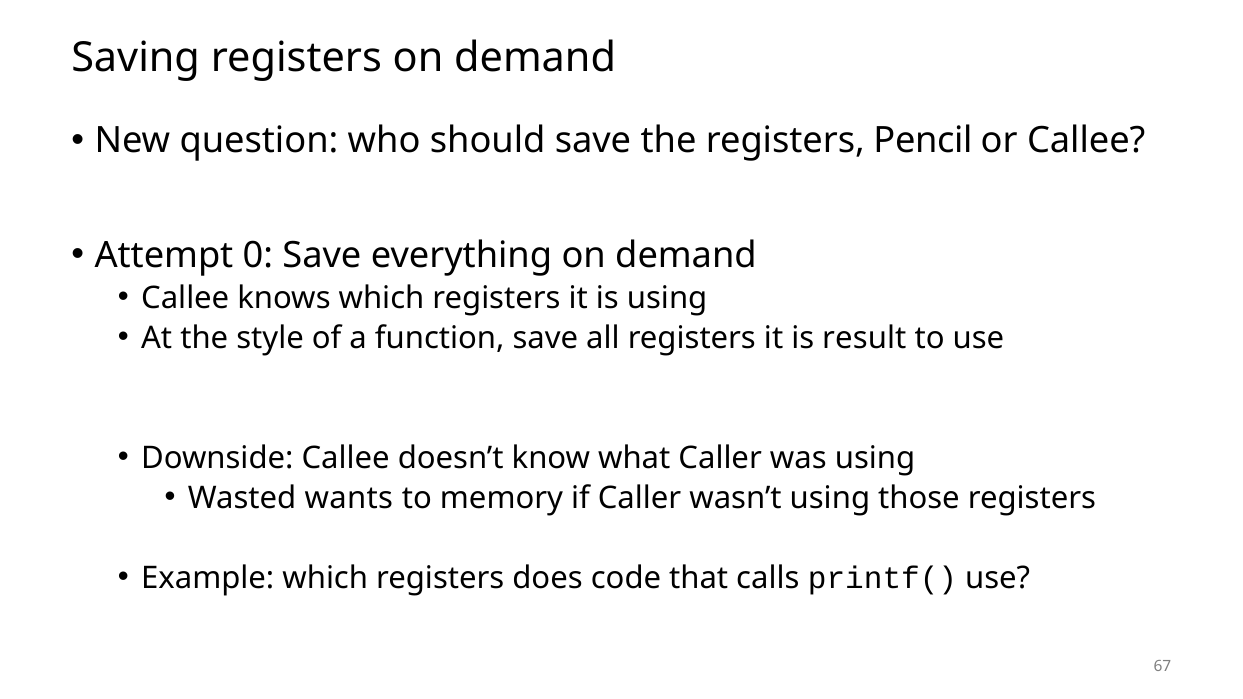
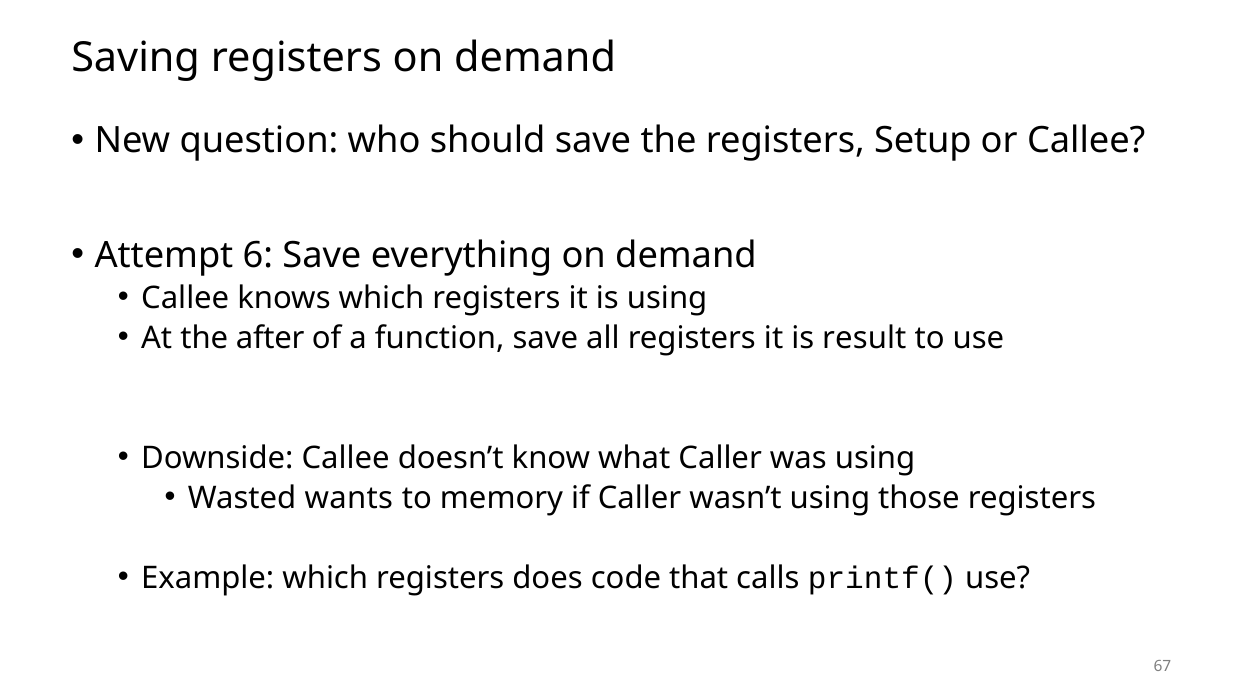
Pencil: Pencil -> Setup
0: 0 -> 6
style: style -> after
